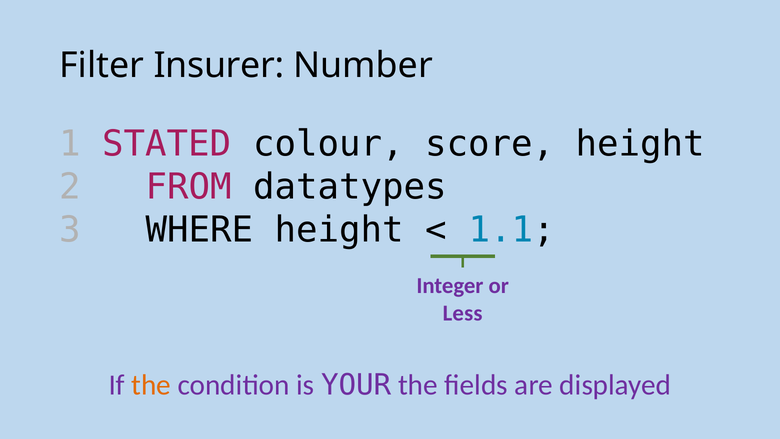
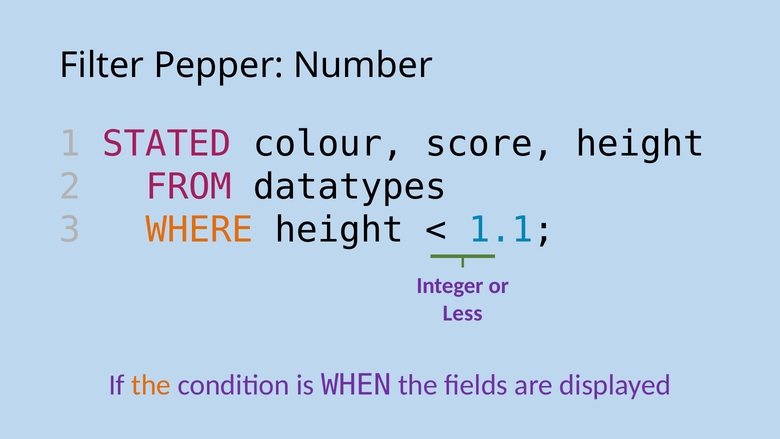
Insurer: Insurer -> Pepper
WHERE colour: black -> orange
YOUR: YOUR -> WHEN
